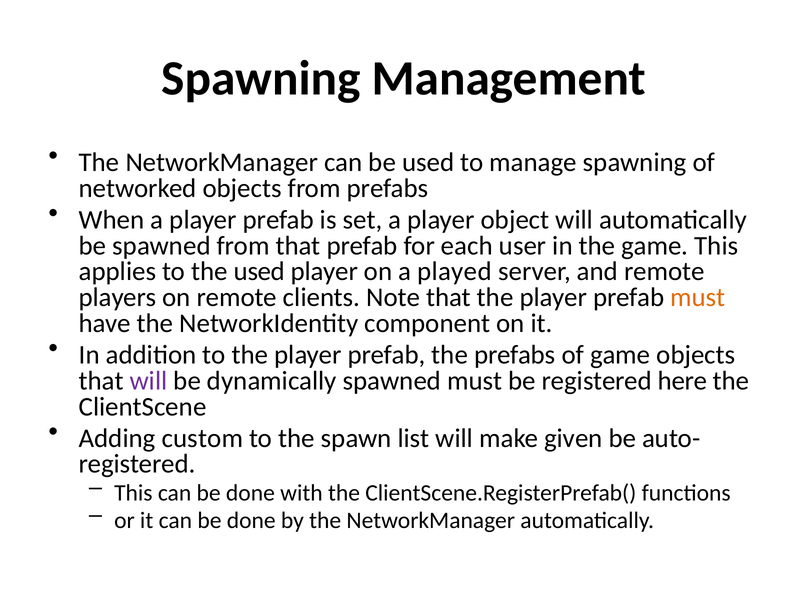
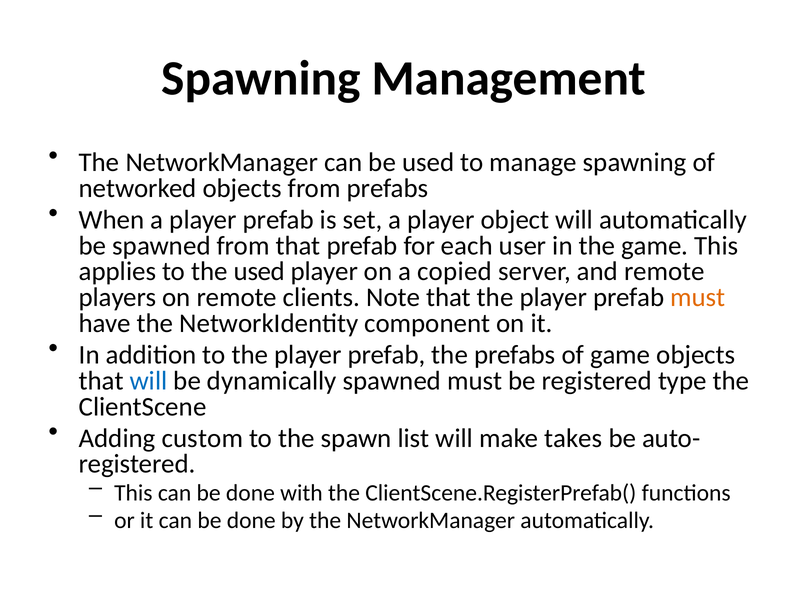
played: played -> copied
will at (148, 381) colour: purple -> blue
here: here -> type
given: given -> takes
